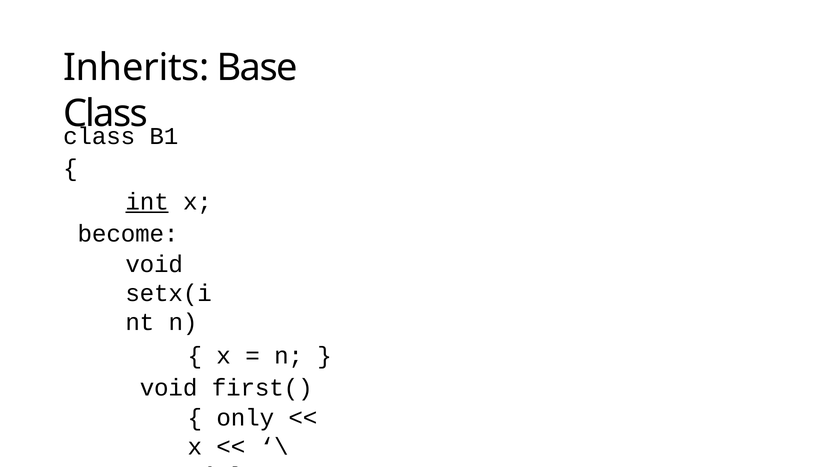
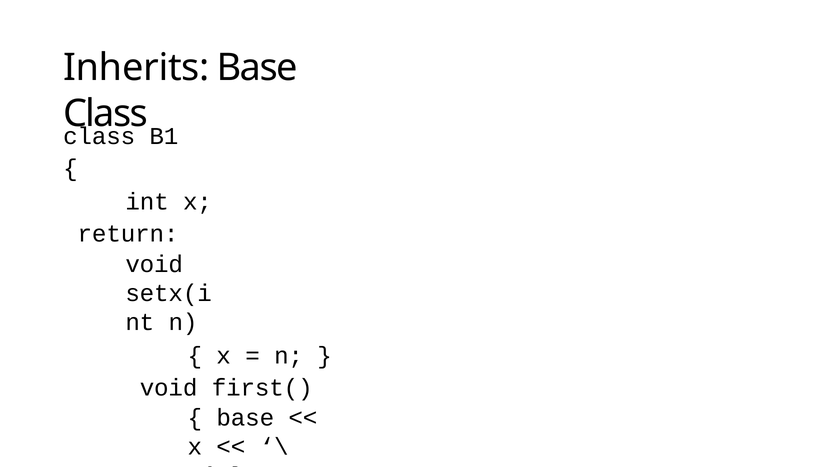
int underline: present -> none
become: become -> return
only at (245, 417): only -> base
